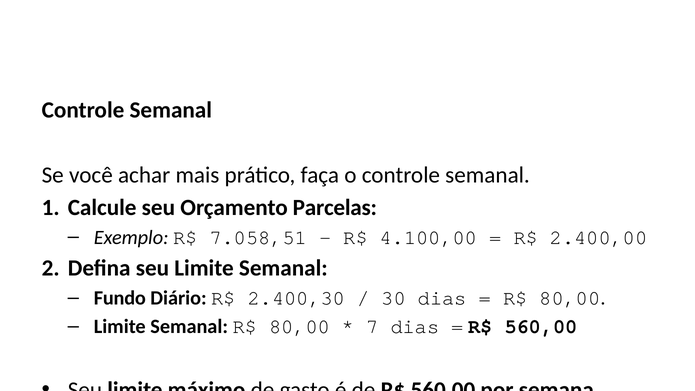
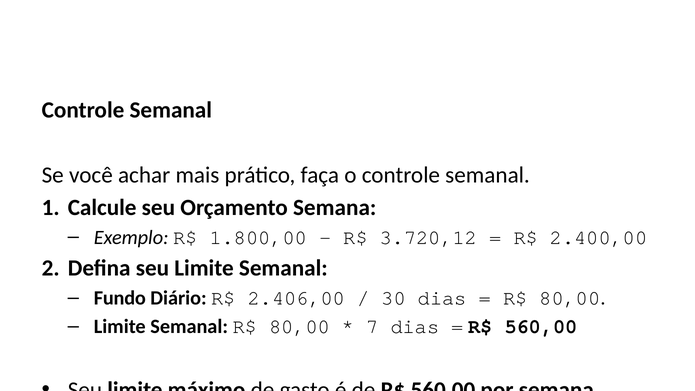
Orçamento Parcelas: Parcelas -> Semana
7.058,51: 7.058,51 -> 1.800,00
4.100,00: 4.100,00 -> 3.720,12
2.400,30: 2.400,30 -> 2.406,00
